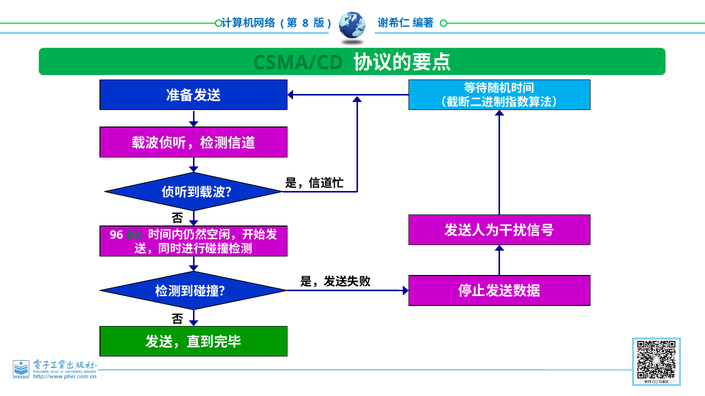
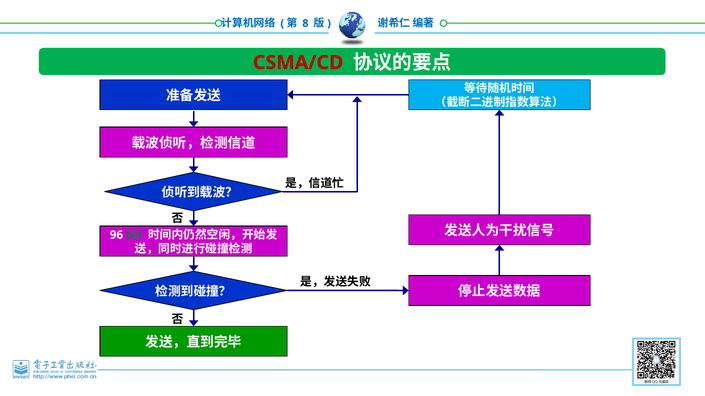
CSMA/CD colour: green -> red
